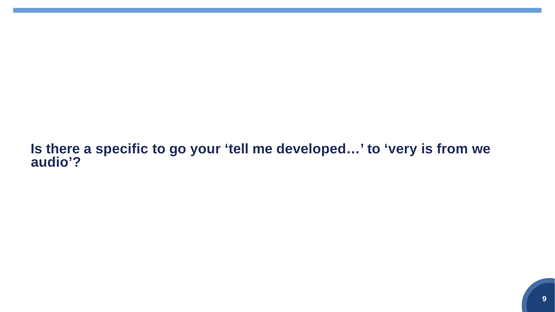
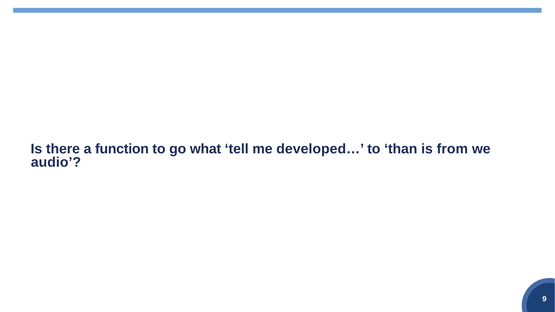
specific: specific -> function
your: your -> what
very: very -> than
